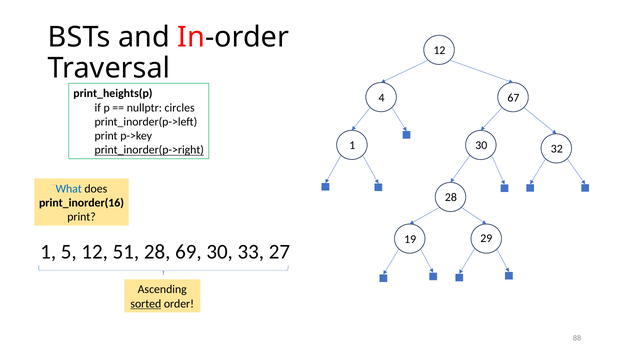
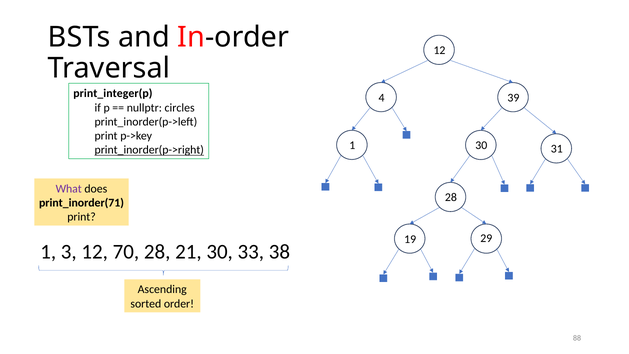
print_heights(p: print_heights(p -> print_integer(p
67: 67 -> 39
32: 32 -> 31
What colour: blue -> purple
print_inorder(16: print_inorder(16 -> print_inorder(71
5: 5 -> 3
51: 51 -> 70
69: 69 -> 21
27: 27 -> 38
sorted underline: present -> none
